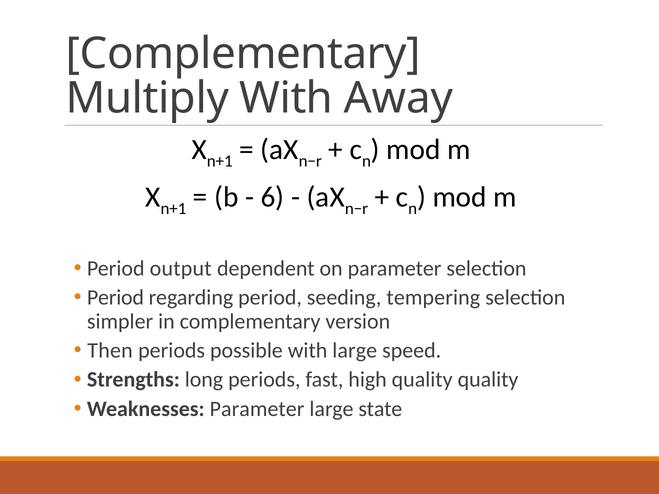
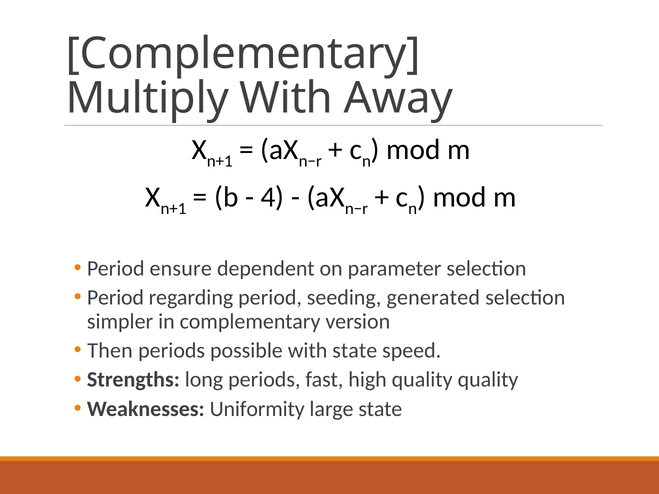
6: 6 -> 4
output: output -> ensure
tempering: tempering -> generated
with large: large -> state
Weaknesses Parameter: Parameter -> Uniformity
